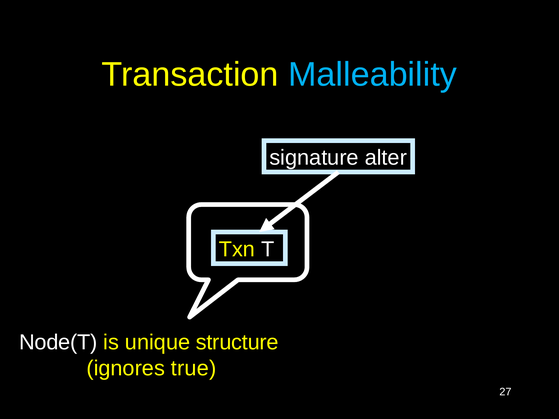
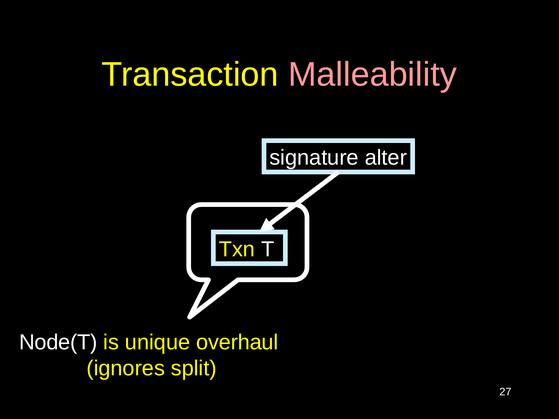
Malleability colour: light blue -> pink
structure: structure -> overhaul
true: true -> split
